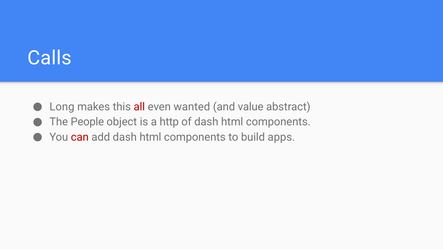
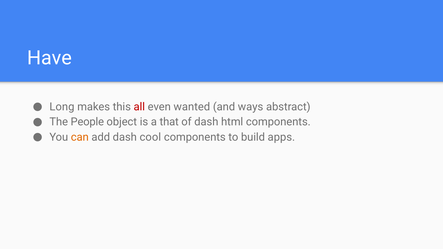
Calls: Calls -> Have
value: value -> ways
http: http -> that
can colour: red -> orange
add dash html: html -> cool
